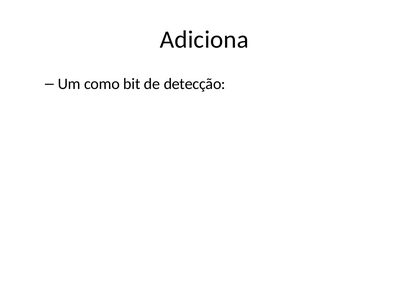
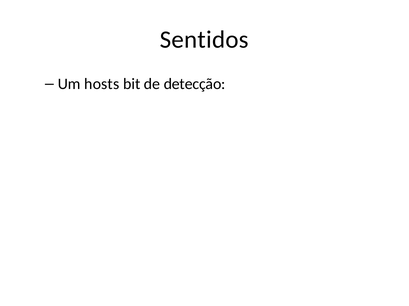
Adiciona: Adiciona -> Sentidos
como: como -> hosts
